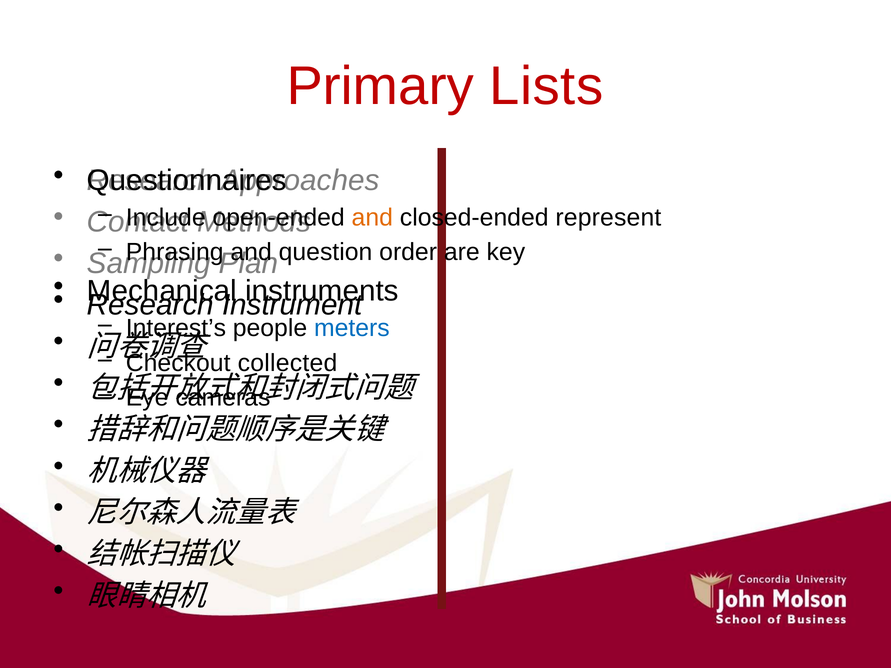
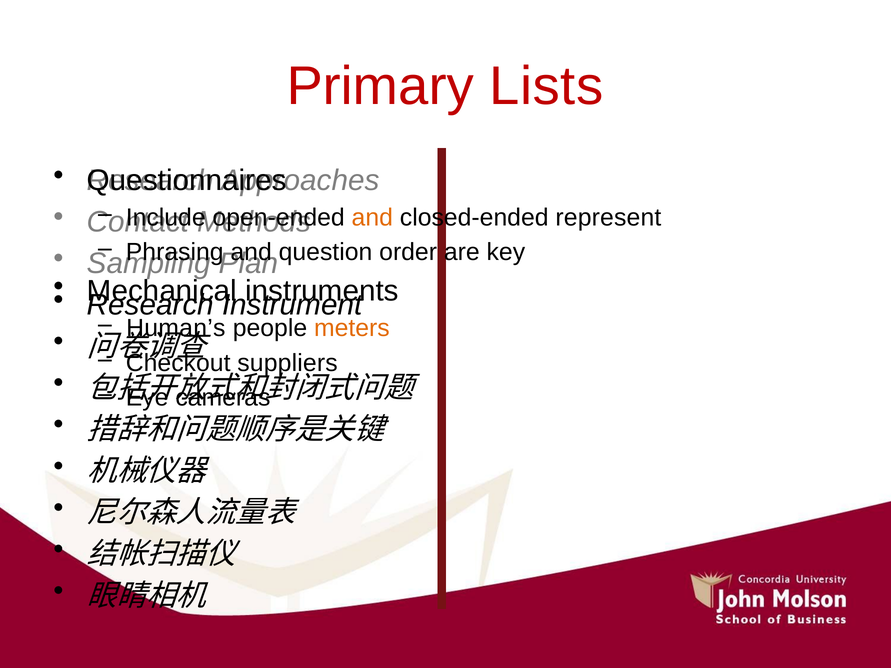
Interest’s: Interest’s -> Human’s
meters colour: blue -> orange
collected: collected -> suppliers
